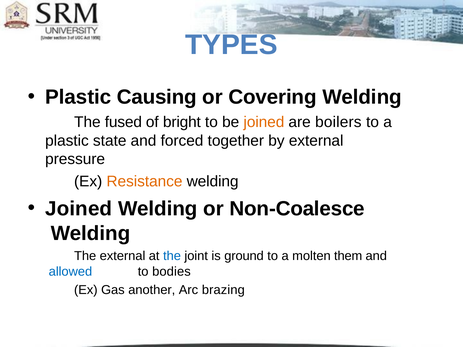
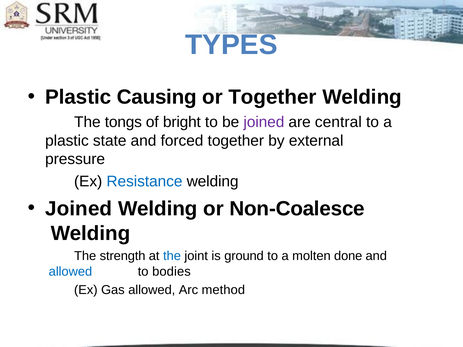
or Covering: Covering -> Together
fused: fused -> tongs
joined at (264, 122) colour: orange -> purple
boilers: boilers -> central
Resistance colour: orange -> blue
The external: external -> strength
them: them -> done
Gas another: another -> allowed
brazing: brazing -> method
